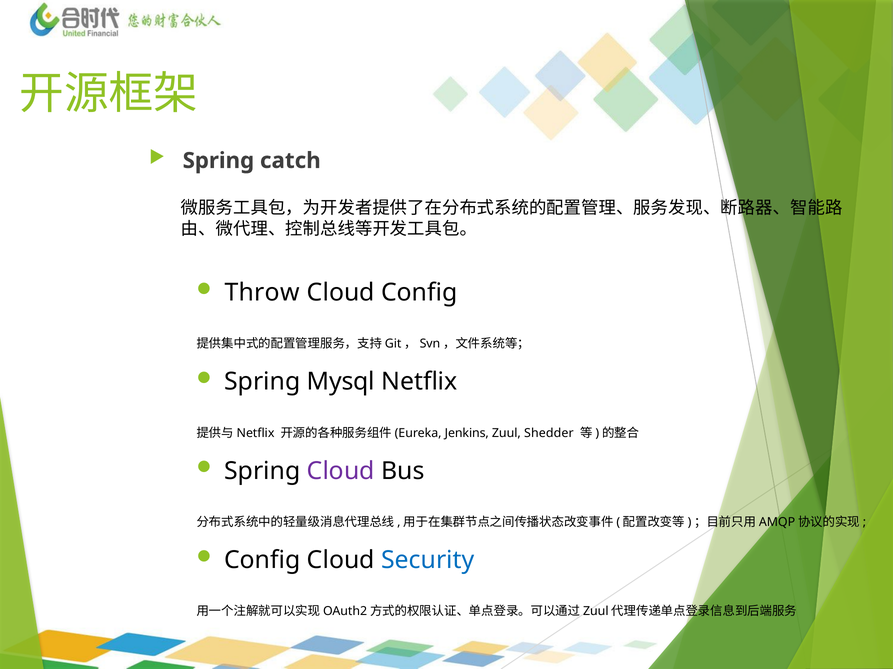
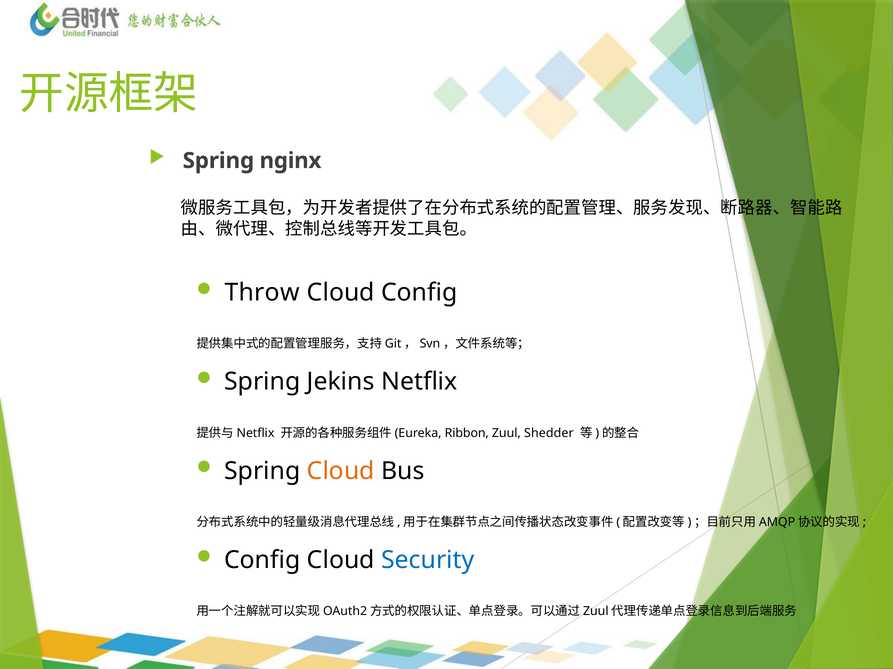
catch: catch -> nginx
Mysql: Mysql -> Jekins
Jenkins: Jenkins -> Ribbon
Cloud at (341, 472) colour: purple -> orange
